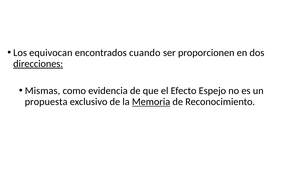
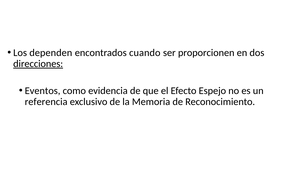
equivocan: equivocan -> dependen
Mismas: Mismas -> Eventos
propuesta: propuesta -> referencia
Memoria underline: present -> none
